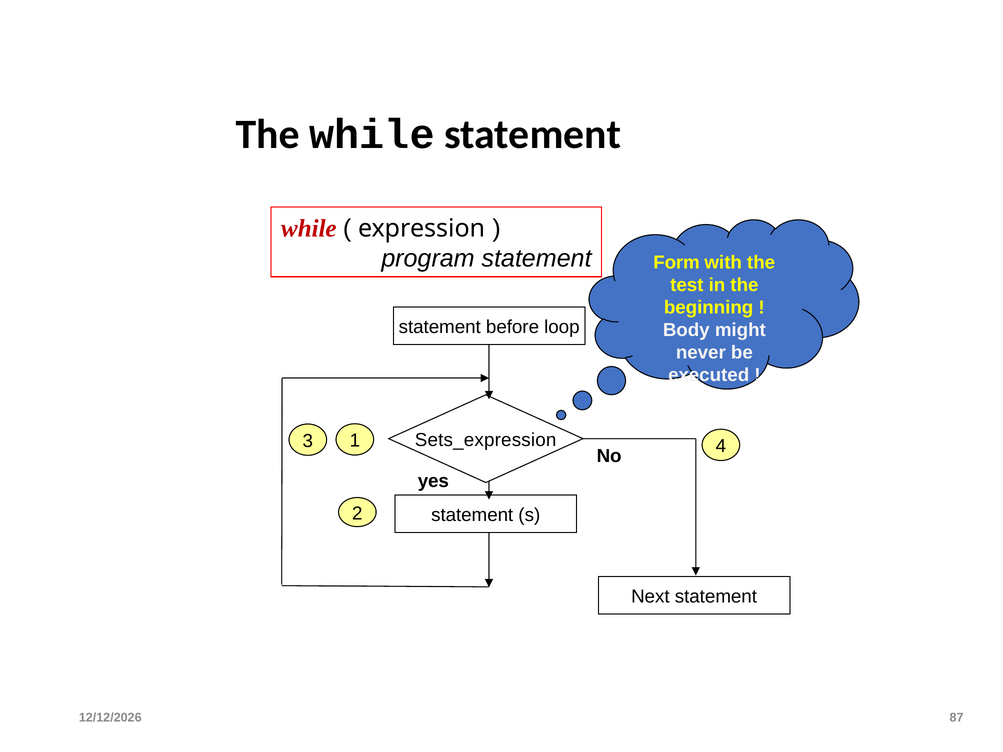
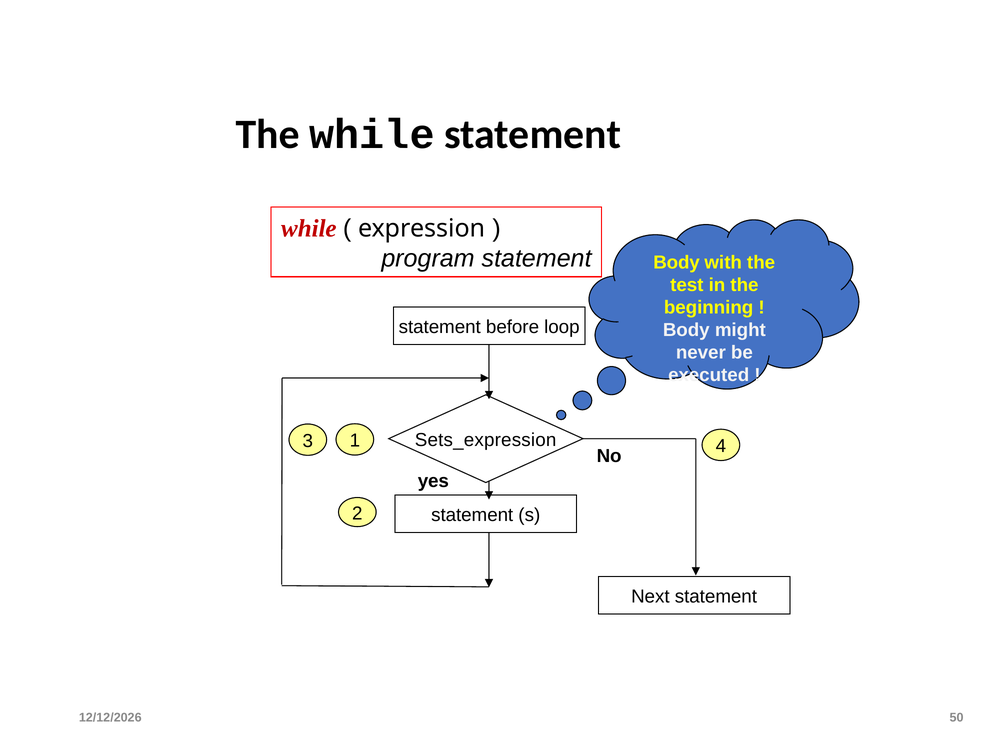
statement Form: Form -> Body
87: 87 -> 50
